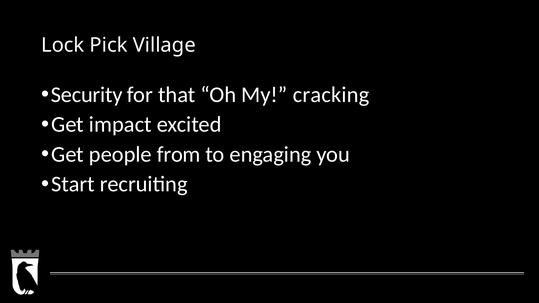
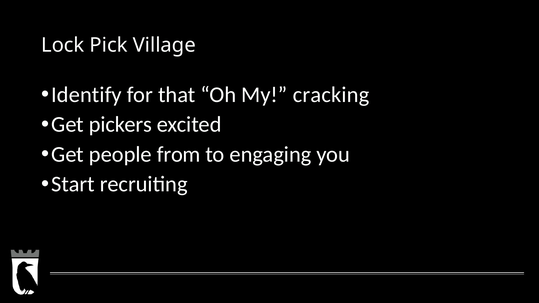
Security: Security -> Identify
impact: impact -> pickers
